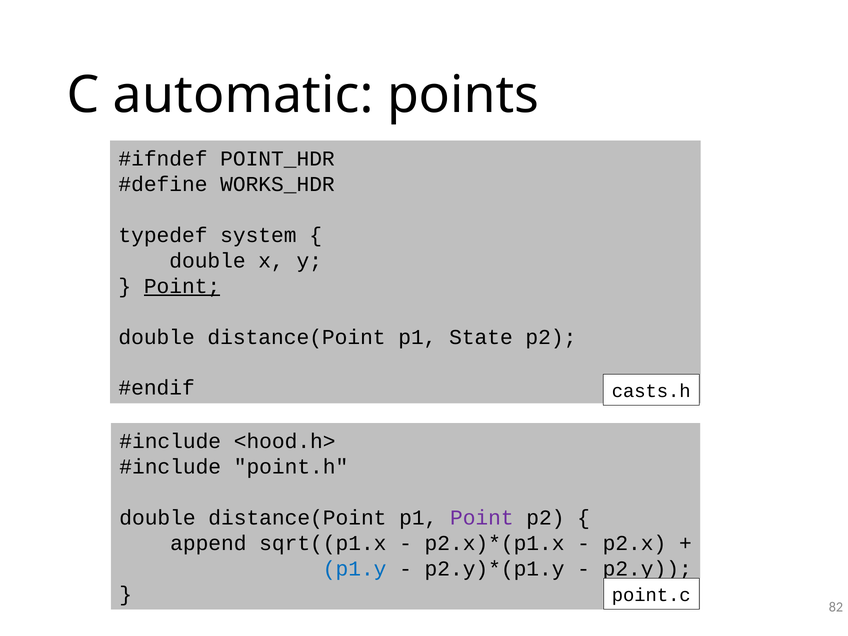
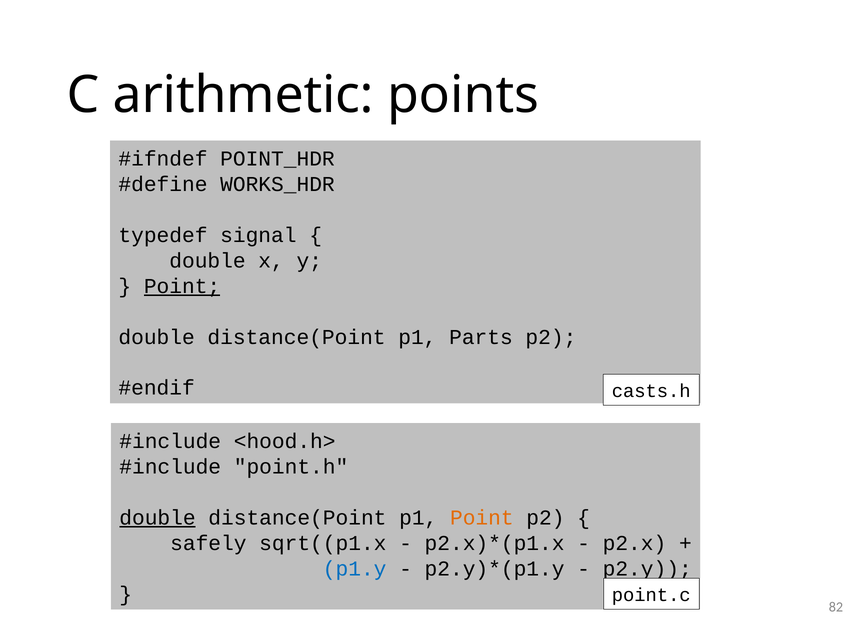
automatic: automatic -> arithmetic
system: system -> signal
State: State -> Parts
double at (157, 518) underline: none -> present
Point at (482, 518) colour: purple -> orange
append: append -> safely
